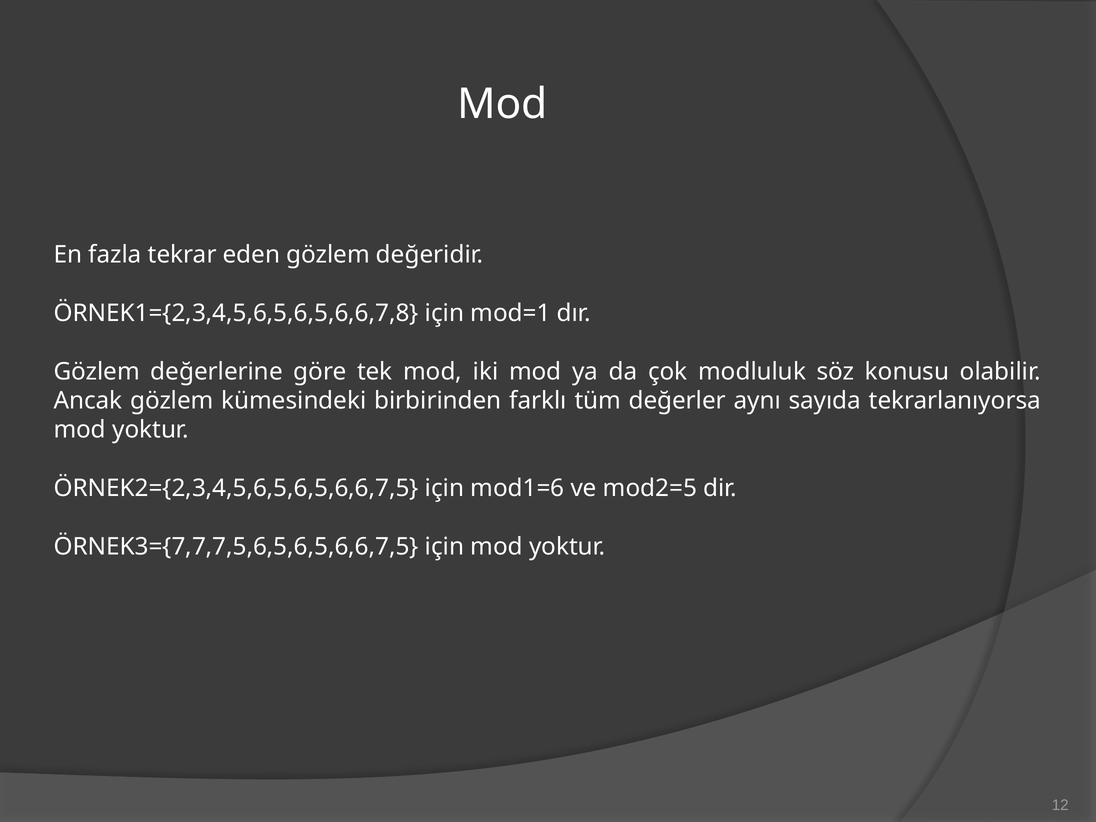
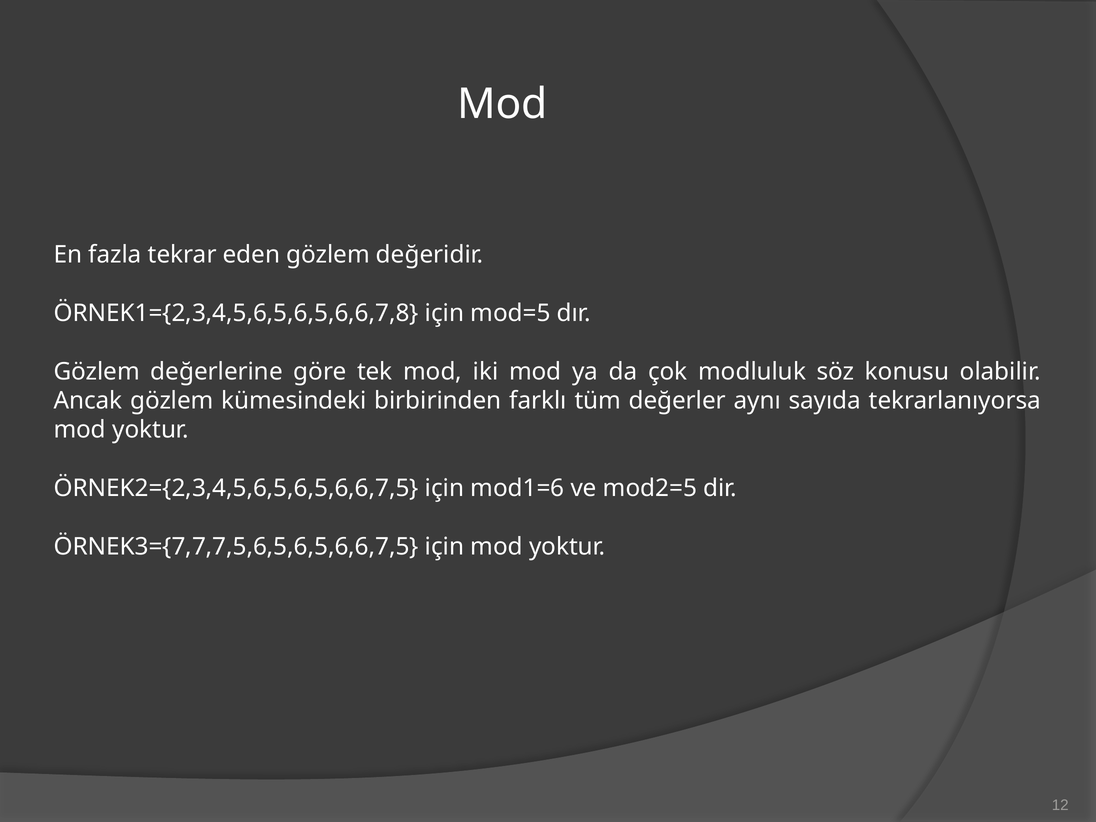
mod=1: mod=1 -> mod=5
